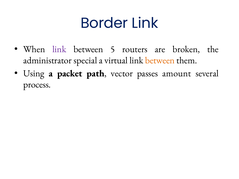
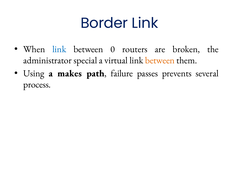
link at (59, 49) colour: purple -> blue
5: 5 -> 0
packet: packet -> makes
vector: vector -> failure
amount: amount -> prevents
